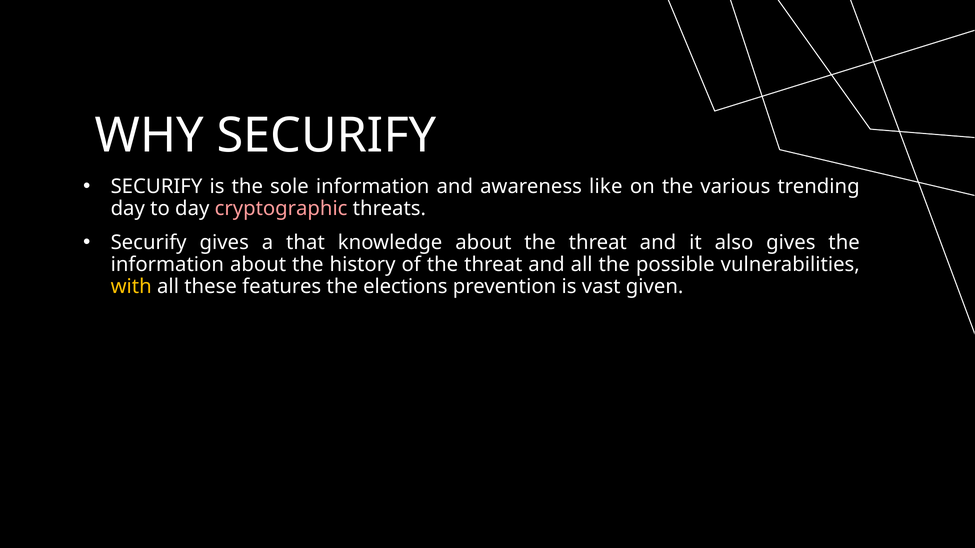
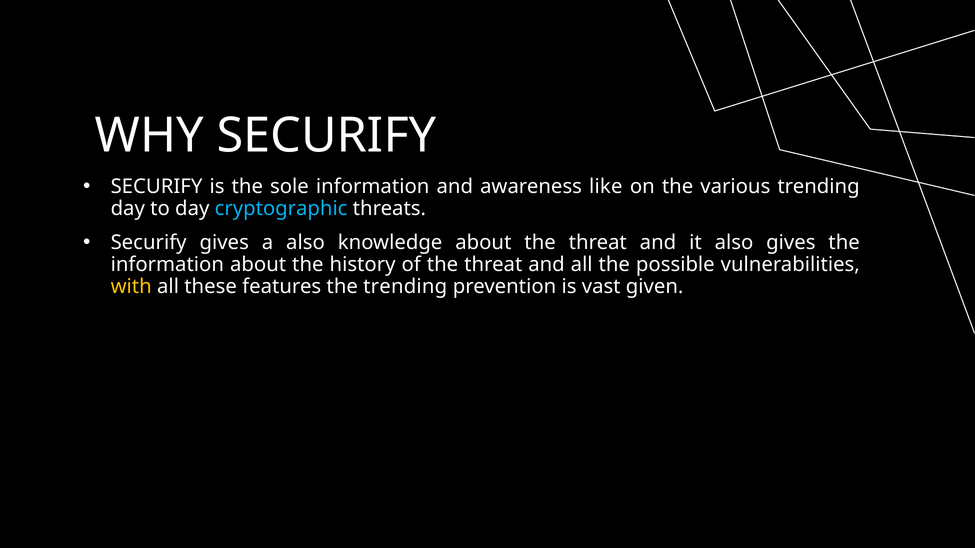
cryptographic colour: pink -> light blue
a that: that -> also
the elections: elections -> trending
